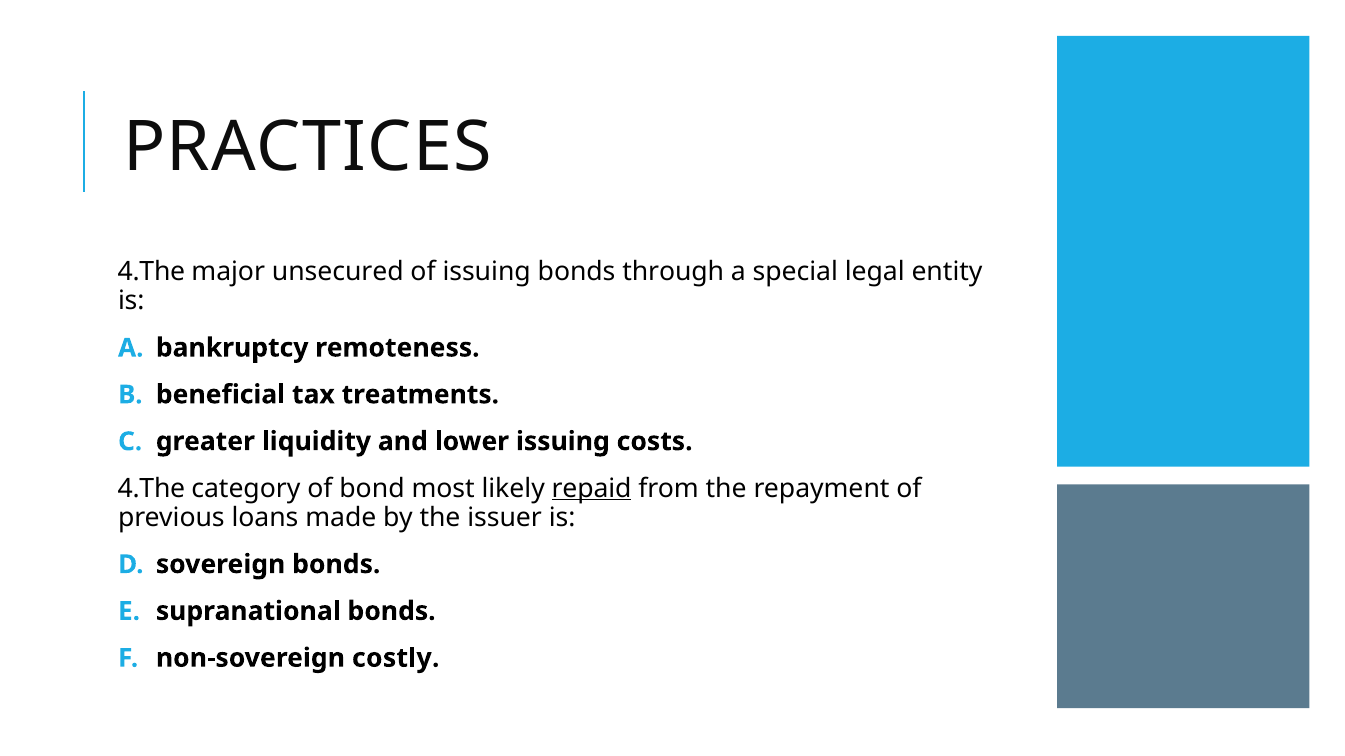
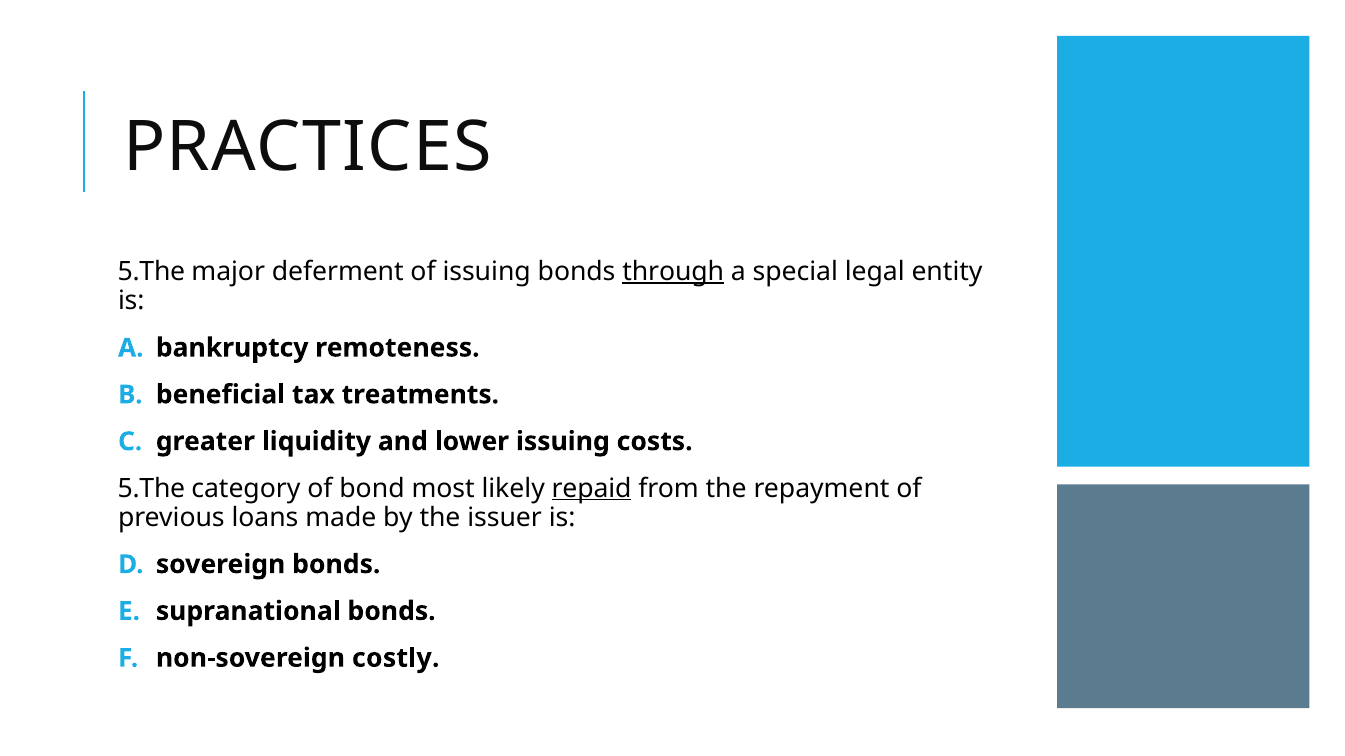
4.The at (151, 272): 4.The -> 5.The
unsecured: unsecured -> deferment
through underline: none -> present
4.The at (151, 489): 4.The -> 5.The
